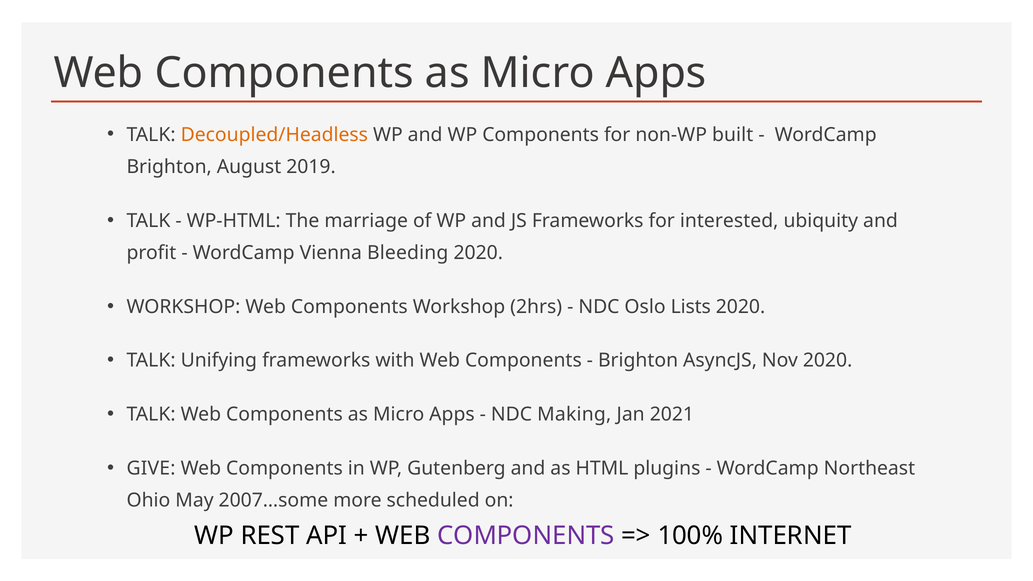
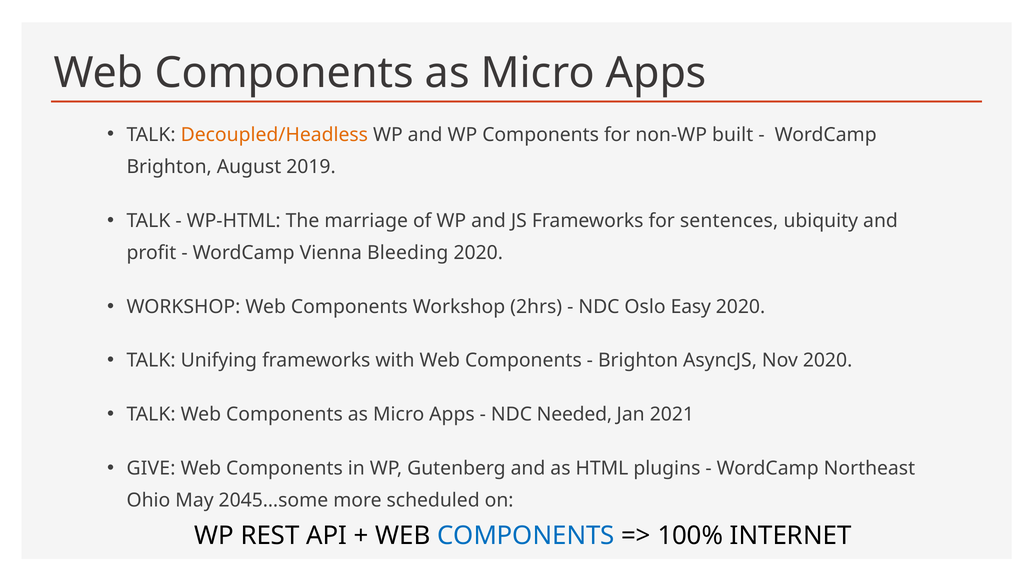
interested: interested -> sentences
Lists: Lists -> Easy
Making: Making -> Needed
2007…some: 2007…some -> 2045…some
COMPONENTS at (526, 536) colour: purple -> blue
